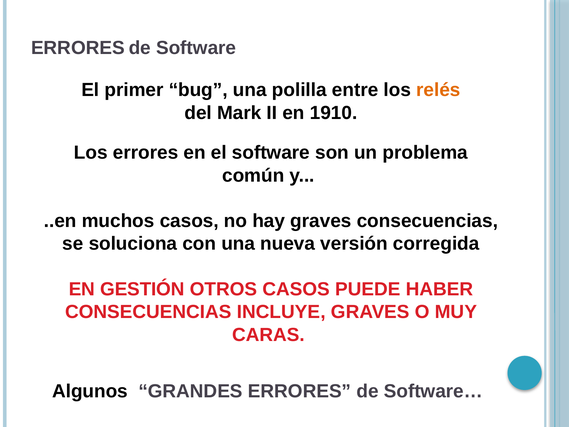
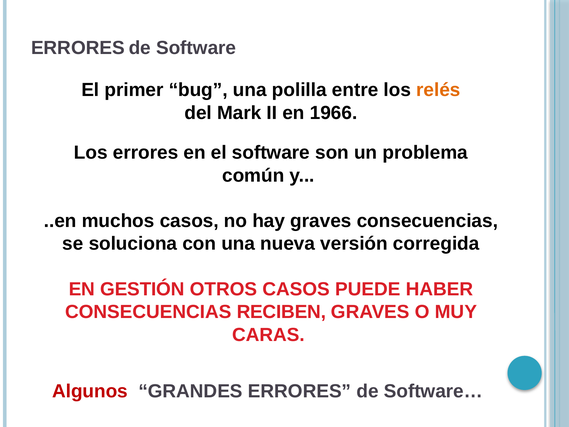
1910: 1910 -> 1966
INCLUYE: INCLUYE -> RECIBEN
Algunos colour: black -> red
